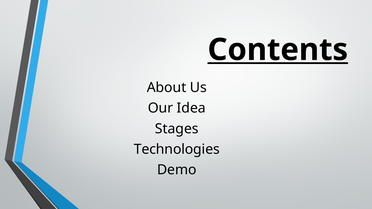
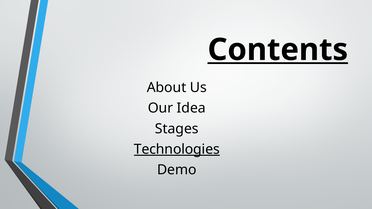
Technologies underline: none -> present
